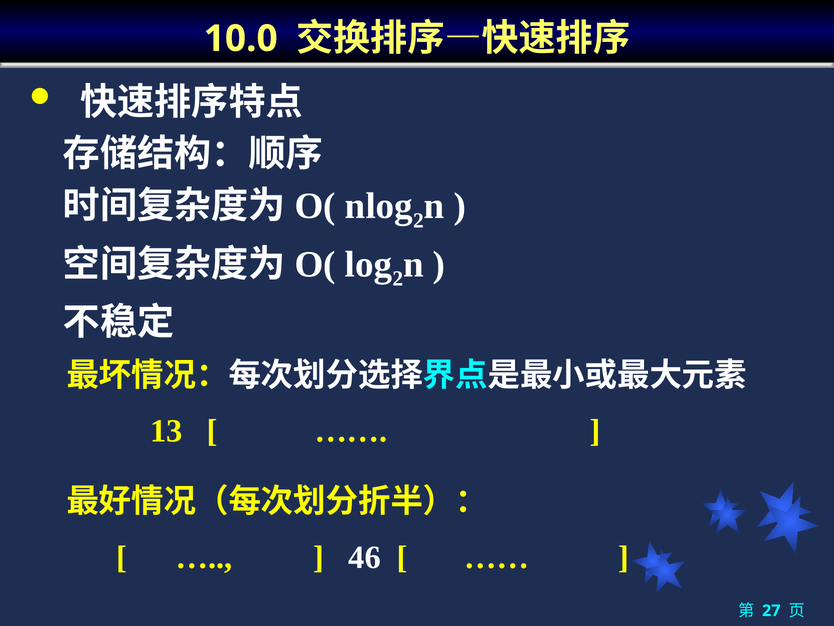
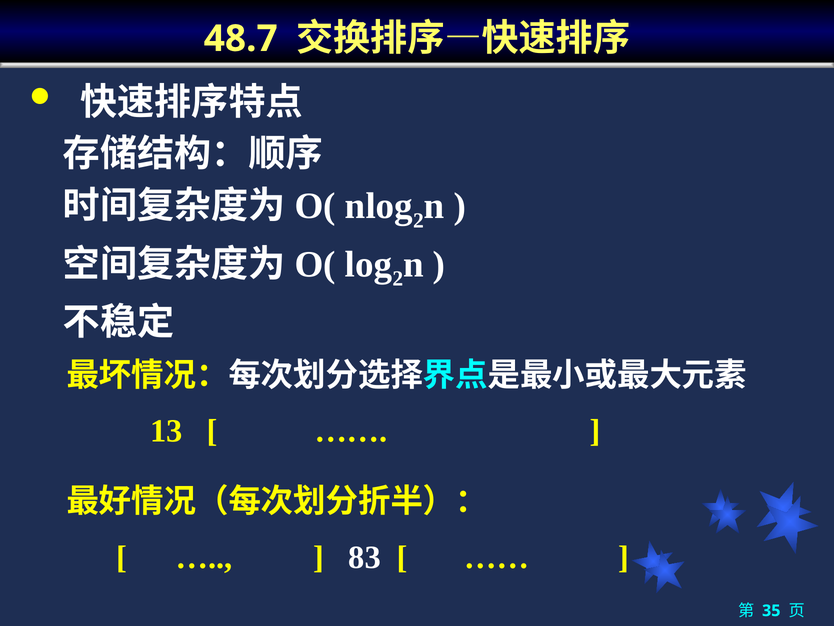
10.0: 10.0 -> 48.7
46: 46 -> 83
27: 27 -> 35
